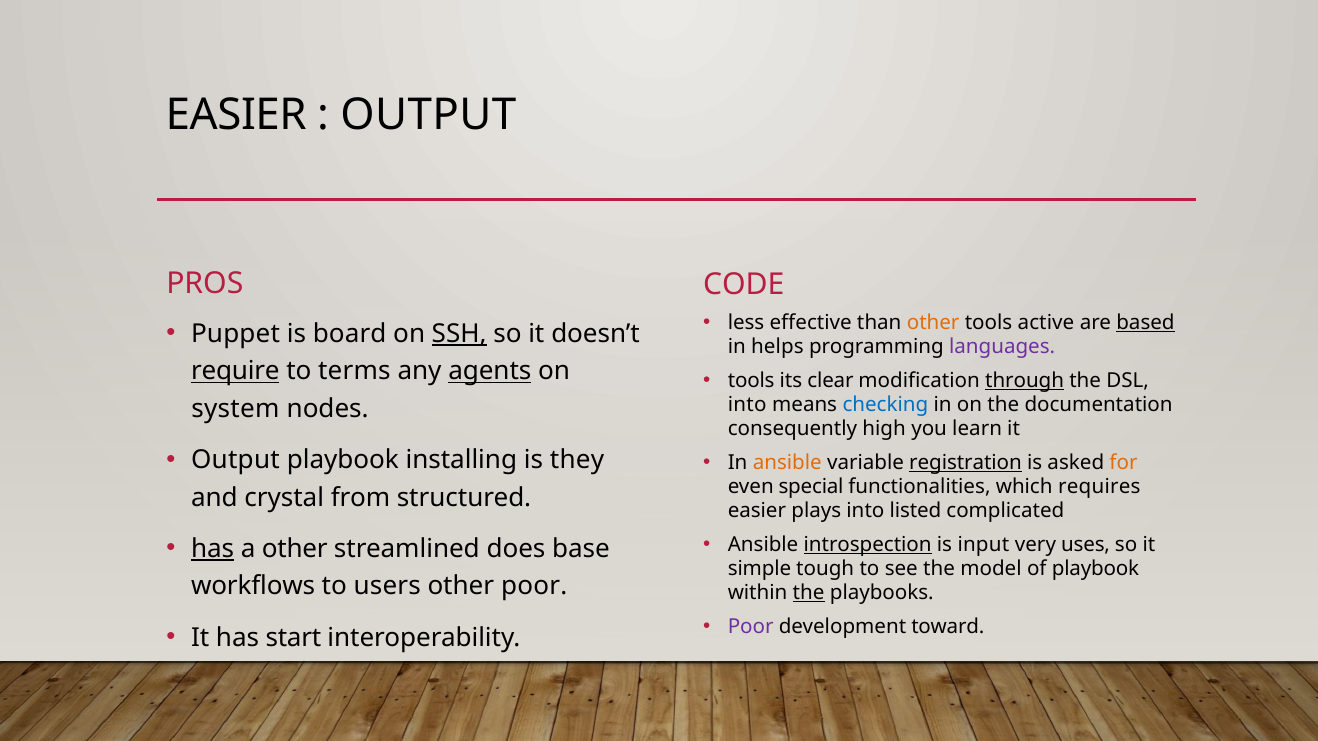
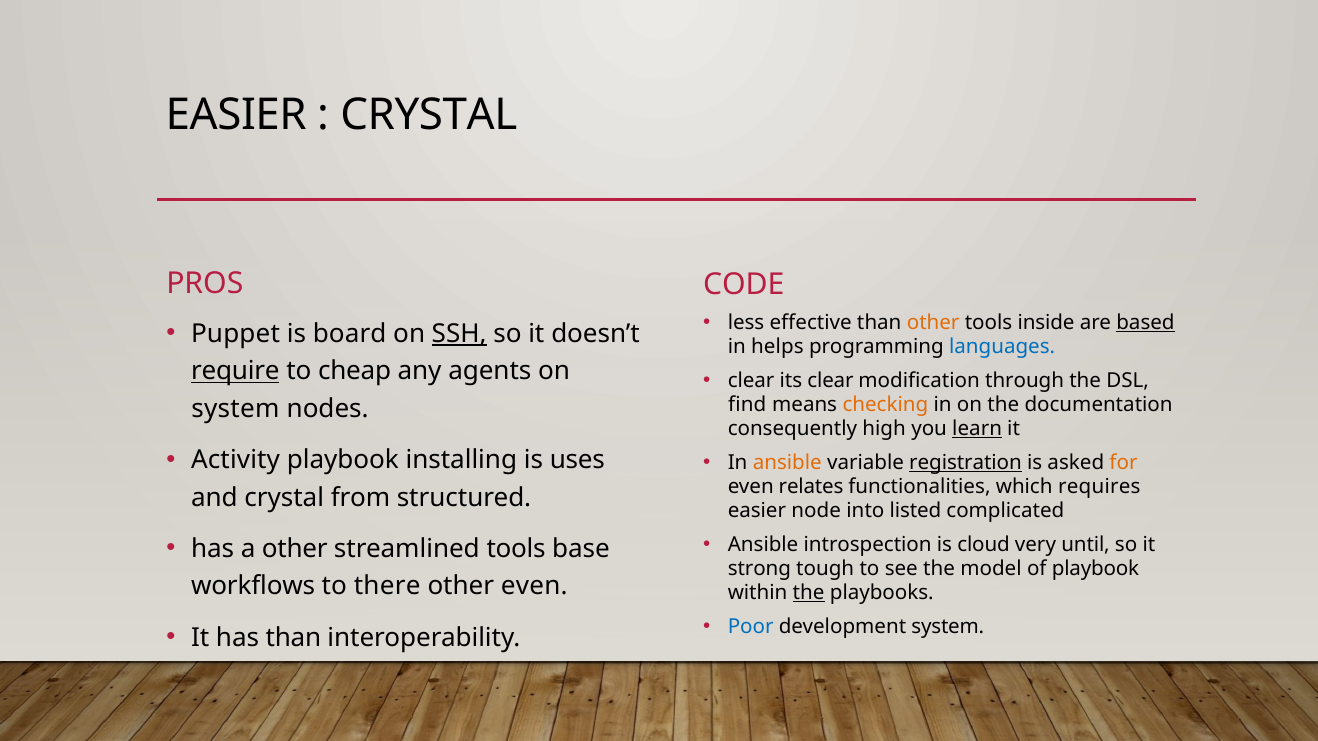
OUTPUT at (428, 115): OUTPUT -> CRYSTAL
active: active -> inside
languages colour: purple -> blue
terms: terms -> cheap
agents underline: present -> none
tools at (751, 381): tools -> clear
through underline: present -> none
into at (747, 405): into -> find
checking colour: blue -> orange
learn underline: none -> present
Output at (235, 460): Output -> Activity
they: they -> uses
special: special -> relates
plays: plays -> node
introspection underline: present -> none
input: input -> cloud
uses: uses -> until
has at (213, 549) underline: present -> none
streamlined does: does -> tools
simple: simple -> strong
users: users -> there
other poor: poor -> even
Poor at (751, 627) colour: purple -> blue
development toward: toward -> system
has start: start -> than
